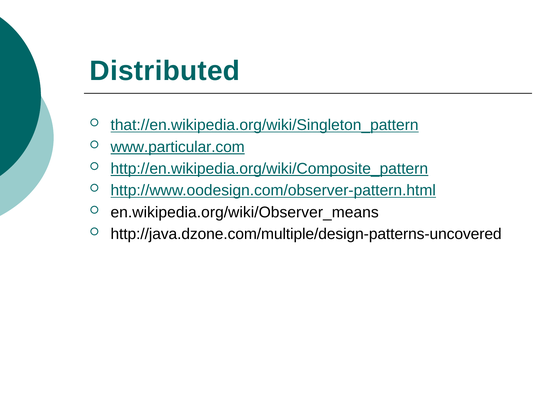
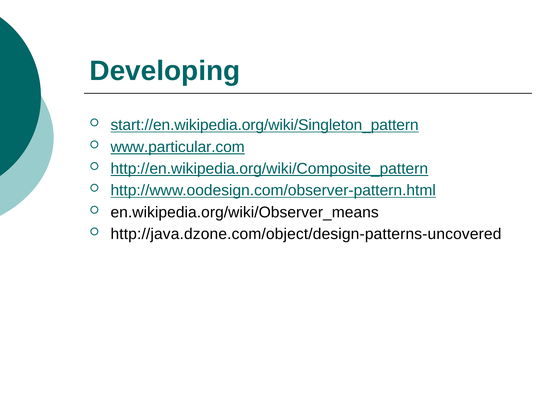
Distributed: Distributed -> Developing
that://en.wikipedia.org/wiki/Singleton_pattern: that://en.wikipedia.org/wiki/Singleton_pattern -> start://en.wikipedia.org/wiki/Singleton_pattern
http://java.dzone.com/multiple/design-patterns-uncovered: http://java.dzone.com/multiple/design-patterns-uncovered -> http://java.dzone.com/object/design-patterns-uncovered
